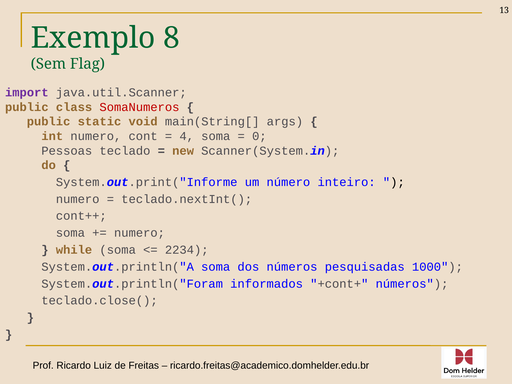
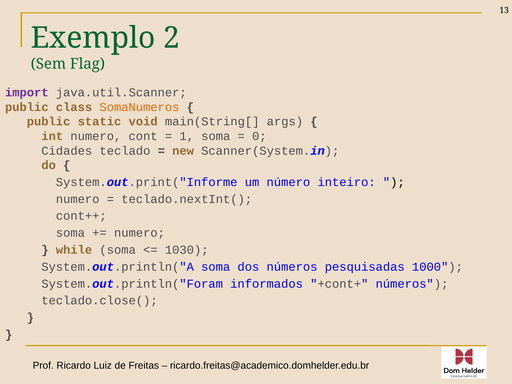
8: 8 -> 2
SomaNumeros colour: red -> orange
4: 4 -> 1
Pessoas: Pessoas -> Cidades
2234: 2234 -> 1030
